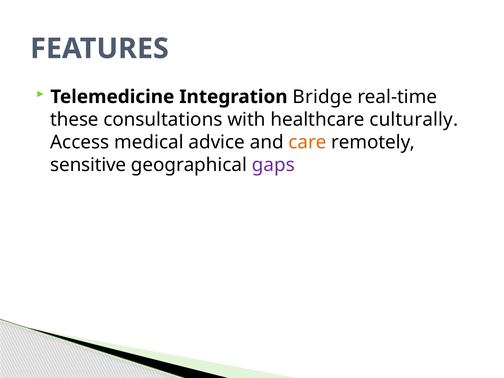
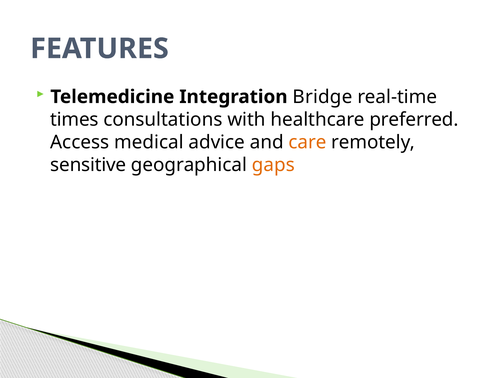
these: these -> times
culturally: culturally -> preferred
gaps colour: purple -> orange
